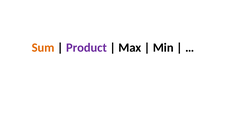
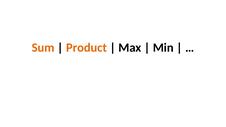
Product colour: purple -> orange
